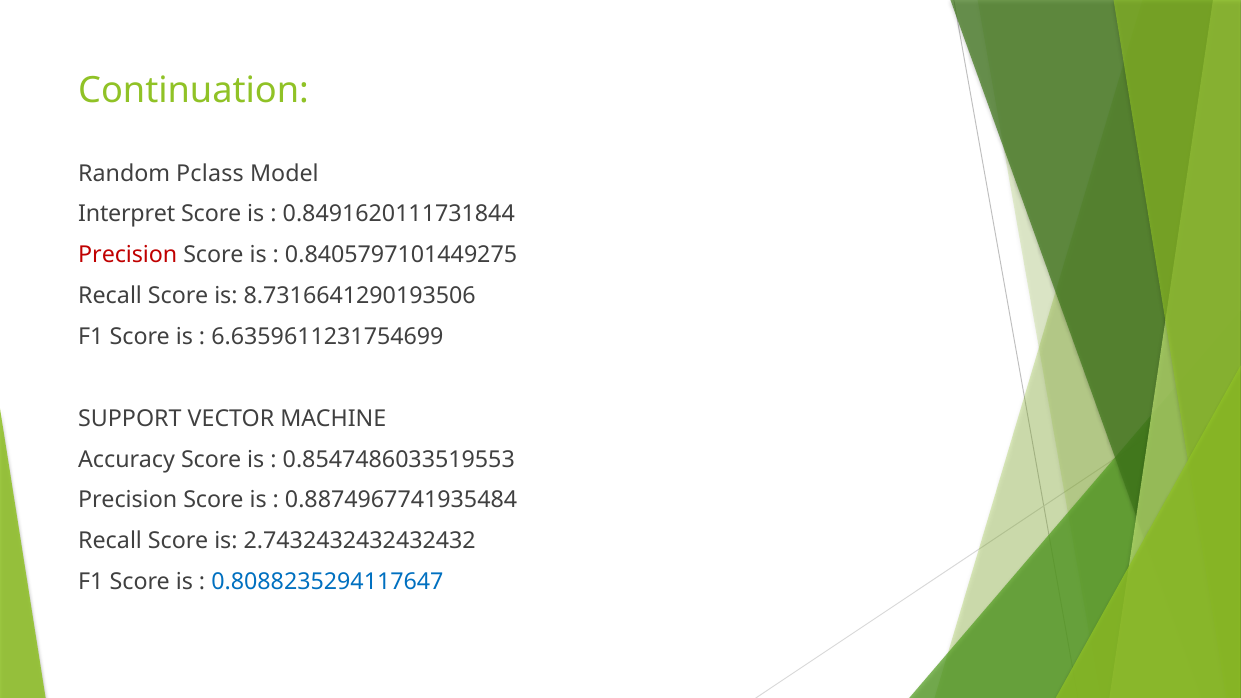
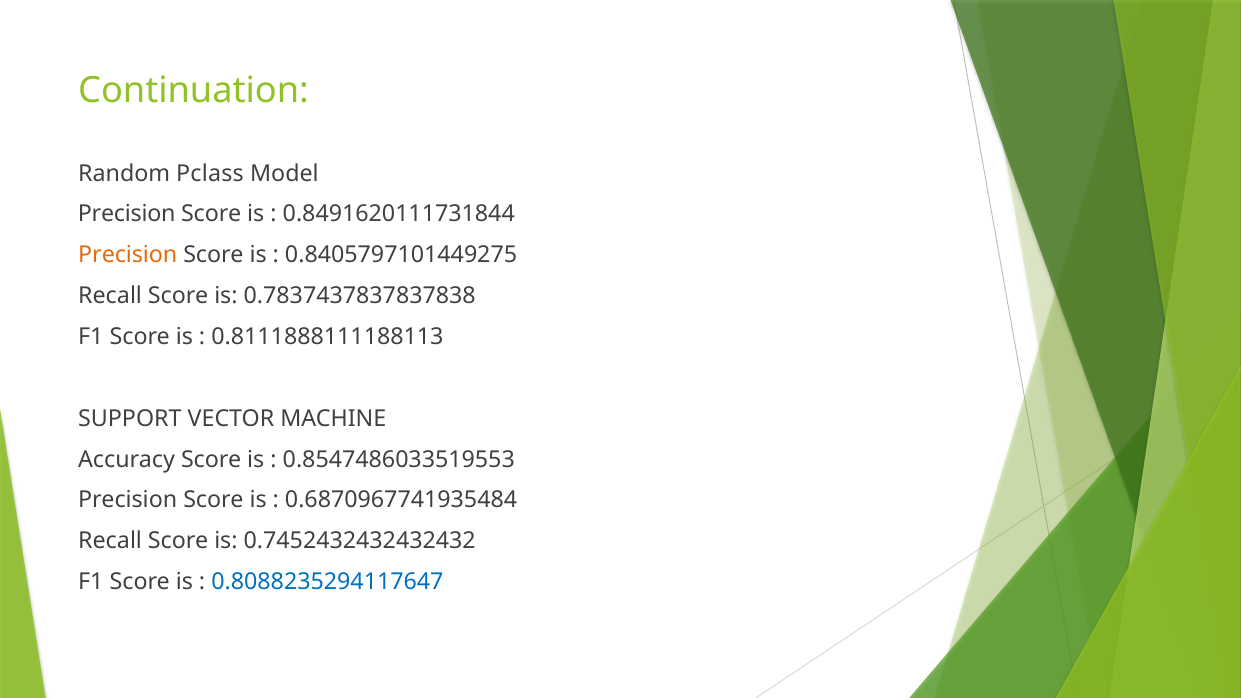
Interpret at (127, 214): Interpret -> Precision
Precision at (128, 255) colour: red -> orange
8.7316641290193506: 8.7316641290193506 -> 0.7837437837837838
6.6359611231754699: 6.6359611231754699 -> 0.8111888111188113
0.8874967741935484: 0.8874967741935484 -> 0.6870967741935484
2.7432432432432432: 2.7432432432432432 -> 0.7452432432432432
